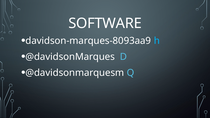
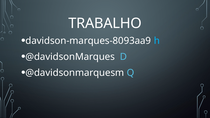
SOFTWARE: SOFTWARE -> TRABALHO
